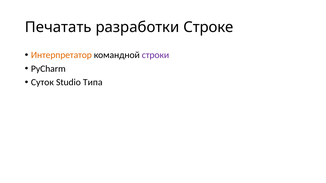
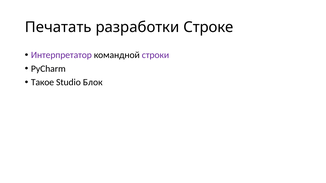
Интерпретатор colour: orange -> purple
Суток: Суток -> Такое
Типа: Типа -> Блок
